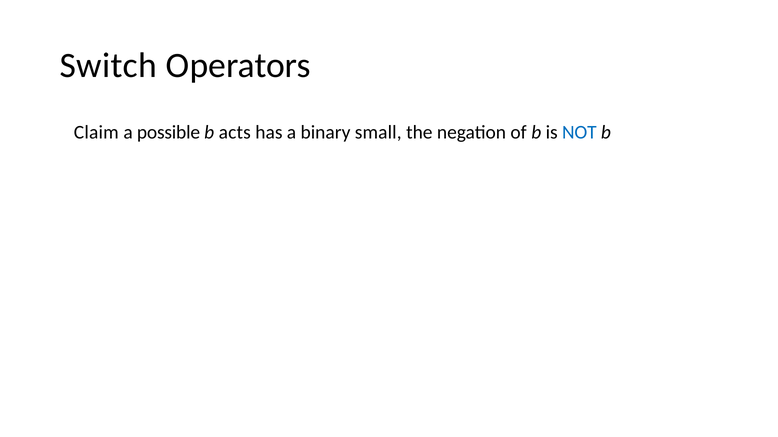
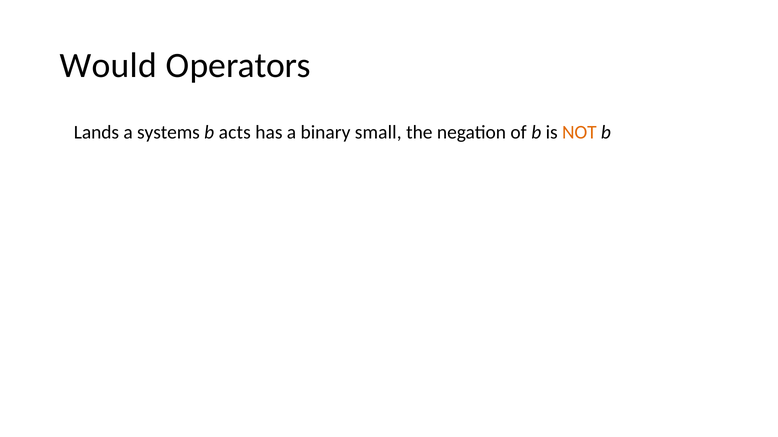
Switch: Switch -> Would
Claim: Claim -> Lands
possible: possible -> systems
NOT colour: blue -> orange
